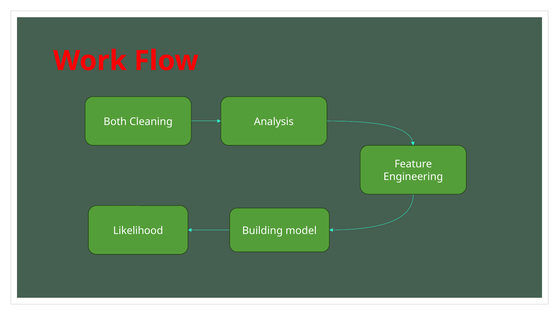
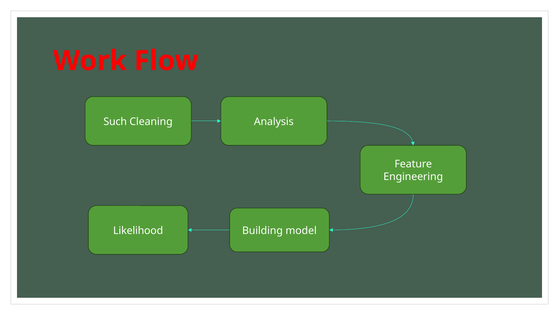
Both: Both -> Such
